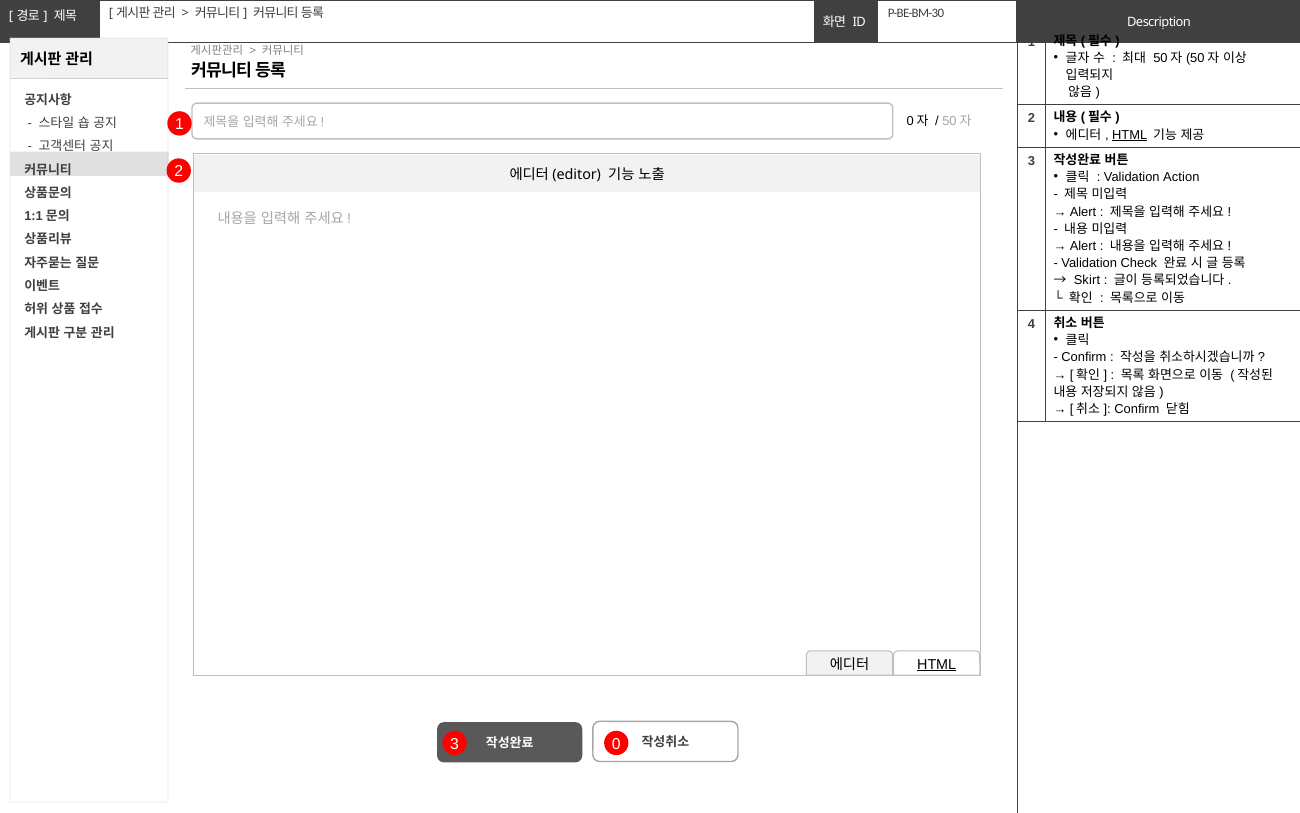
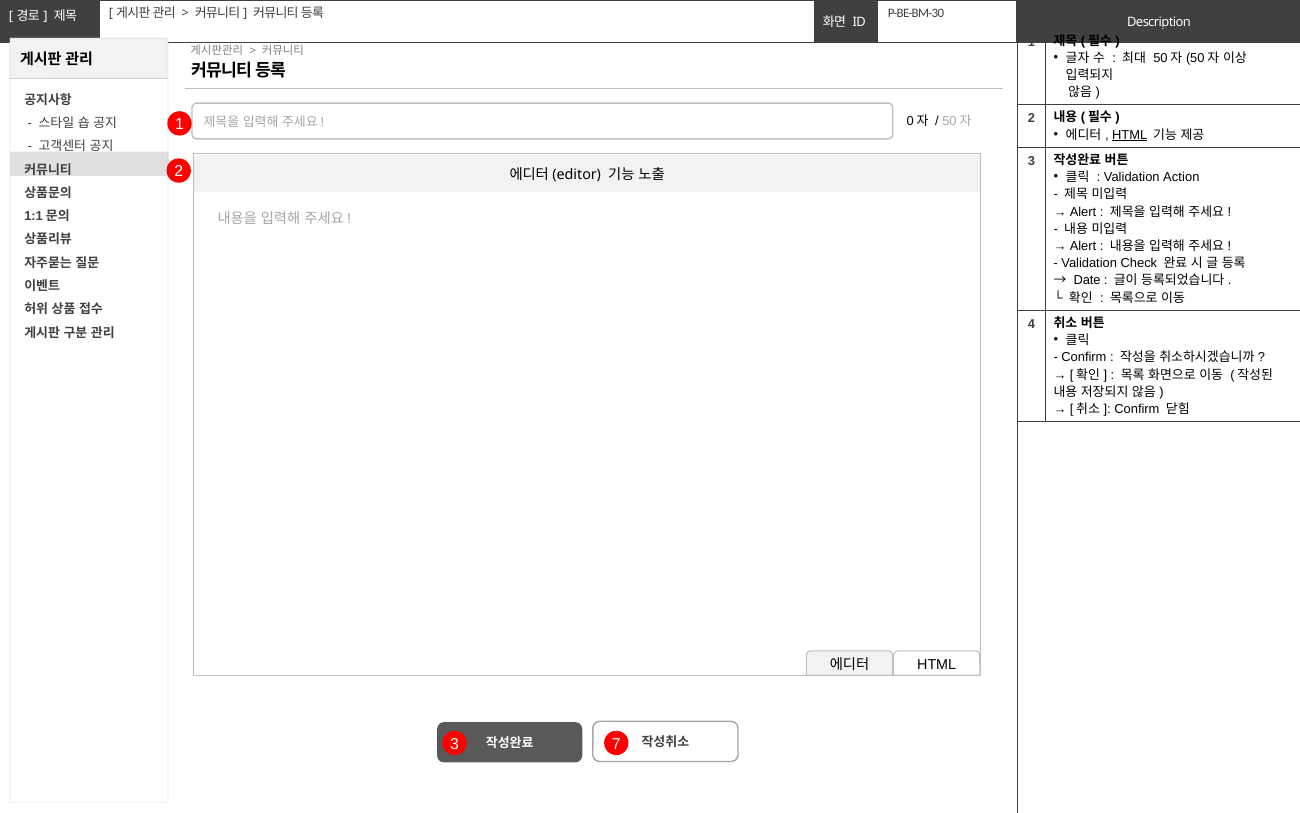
Skirt: Skirt -> Date
HTML at (937, 664) underline: present -> none
0: 0 -> 7
